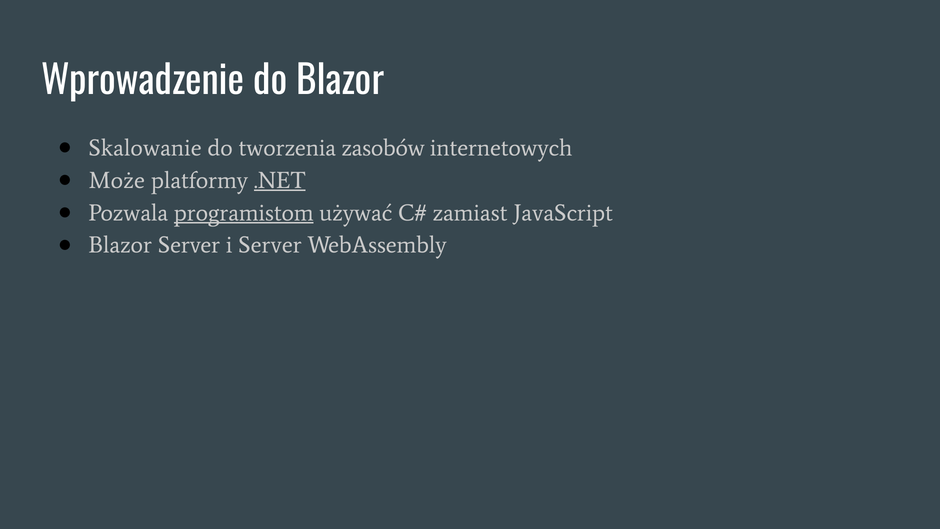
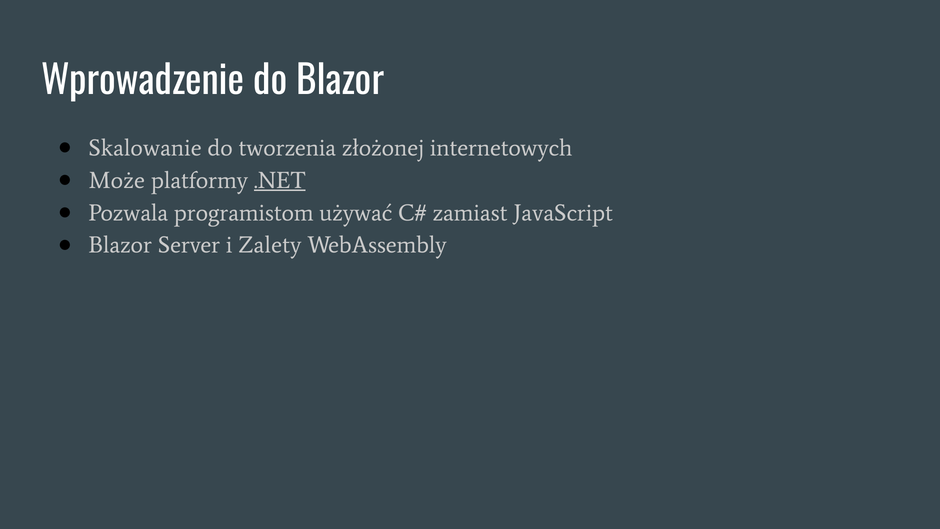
zasobów: zasobów -> złożonej
programistom underline: present -> none
i Server: Server -> Zalety
